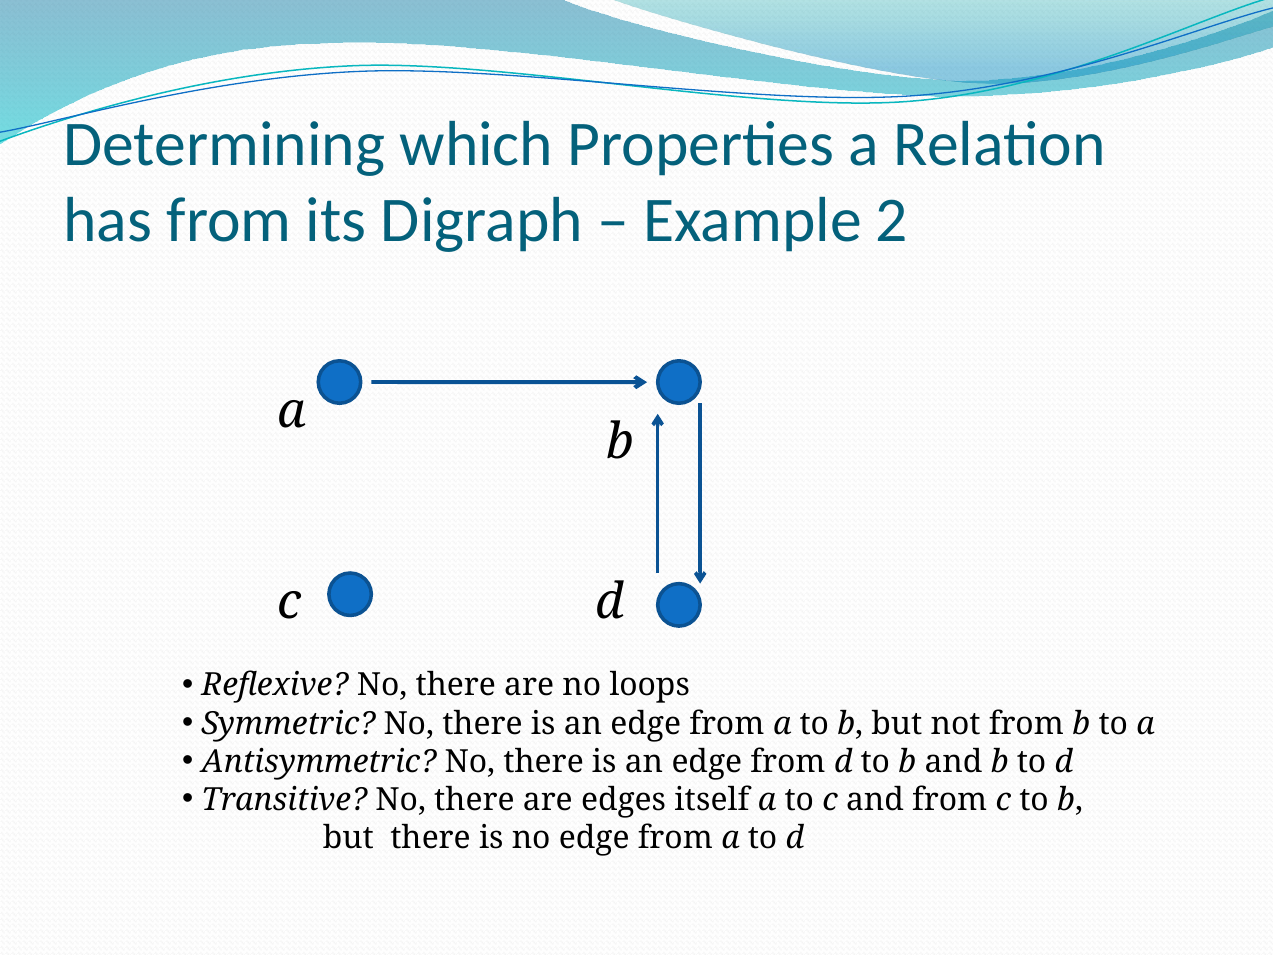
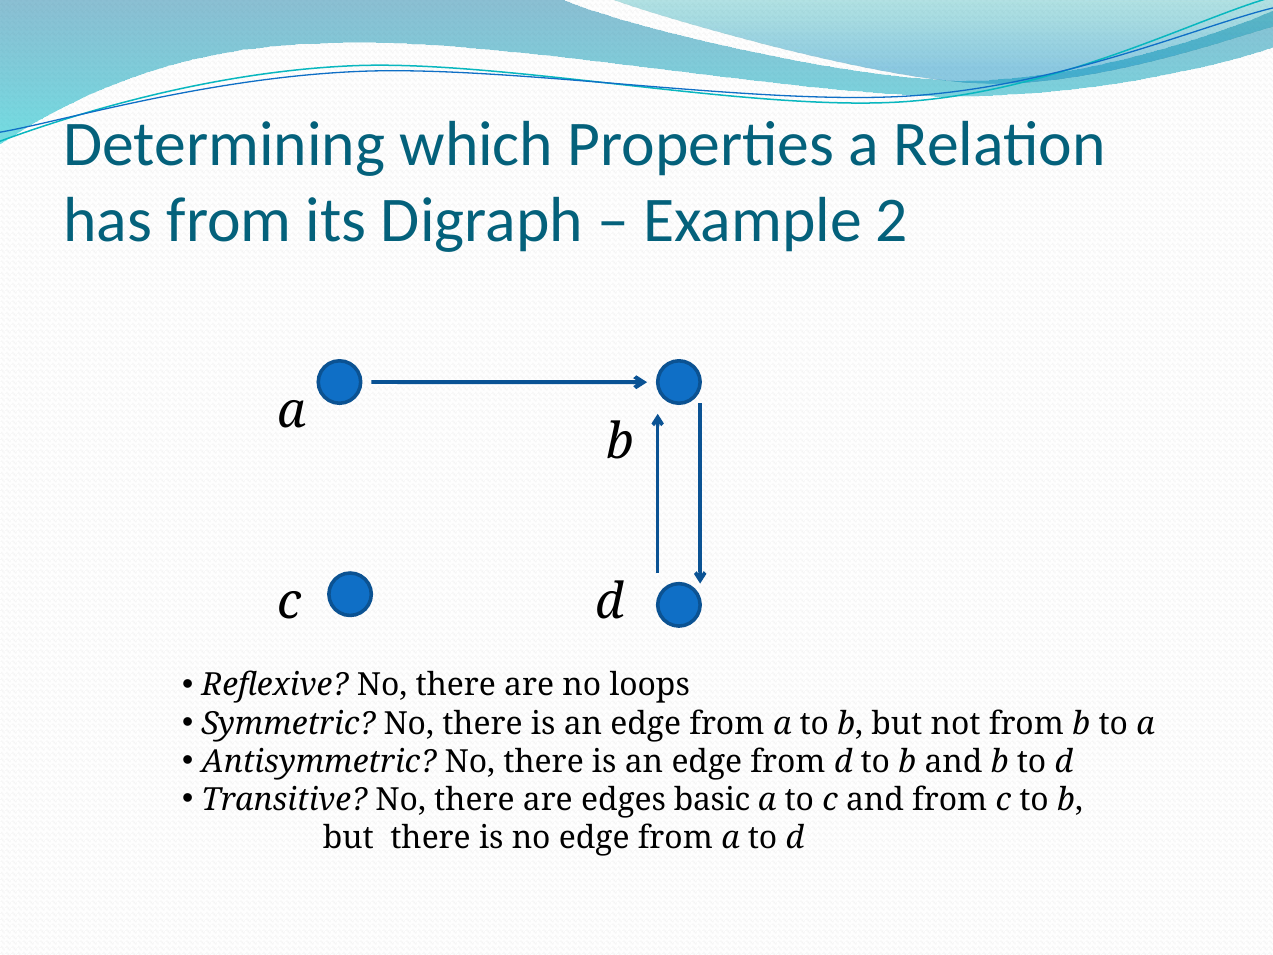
itself: itself -> basic
